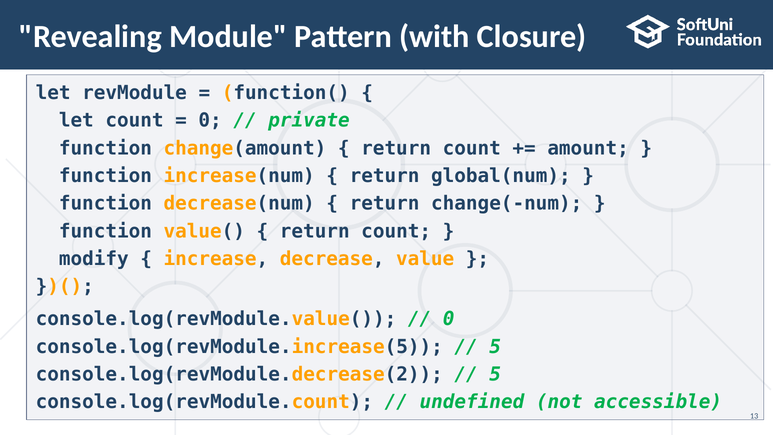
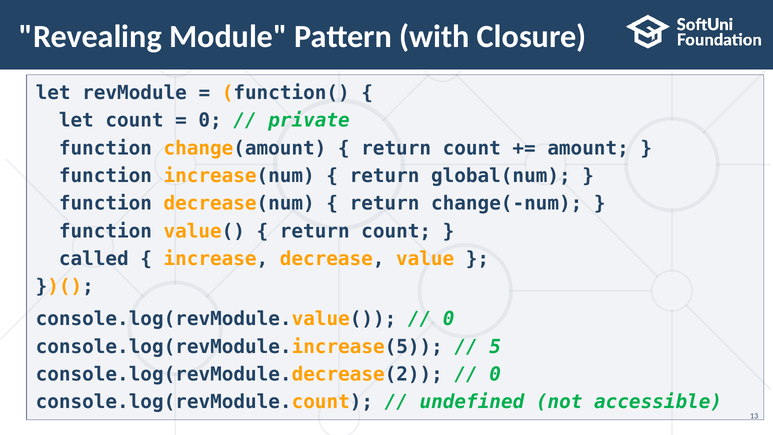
modify: modify -> called
5 at (495, 374): 5 -> 0
